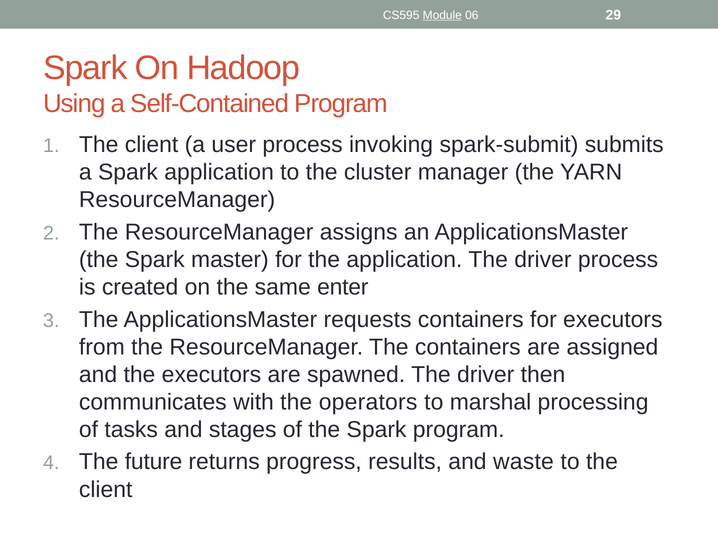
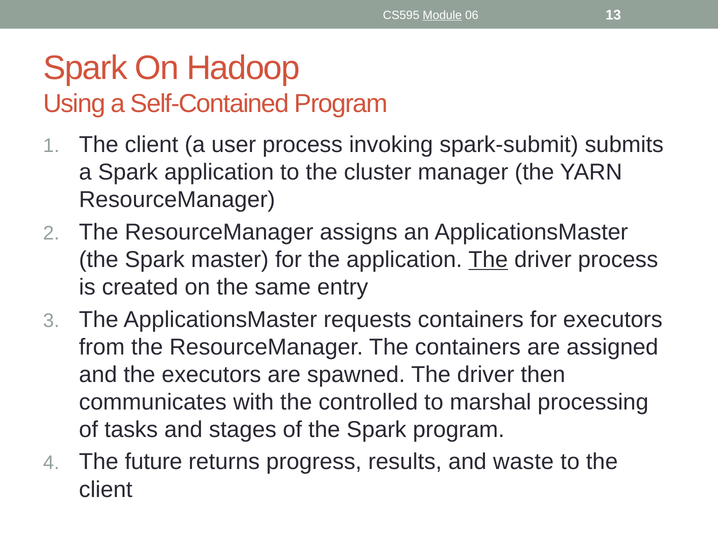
29: 29 -> 13
The at (488, 259) underline: none -> present
enter: enter -> entry
operators: operators -> controlled
